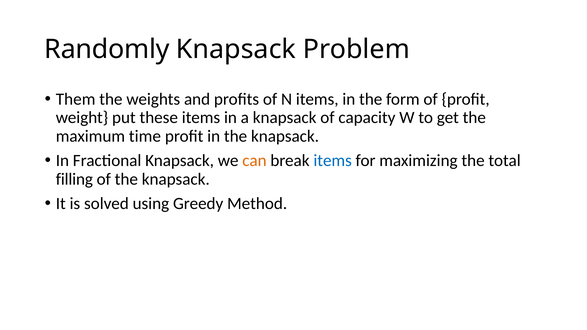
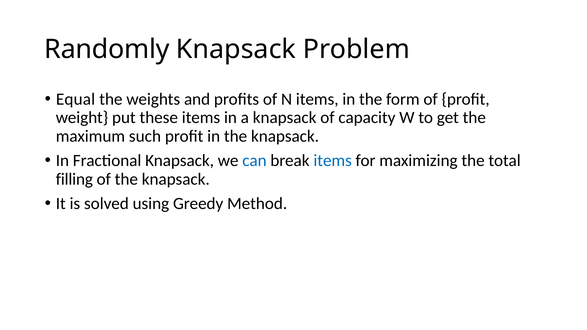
Them: Them -> Equal
time: time -> such
can colour: orange -> blue
